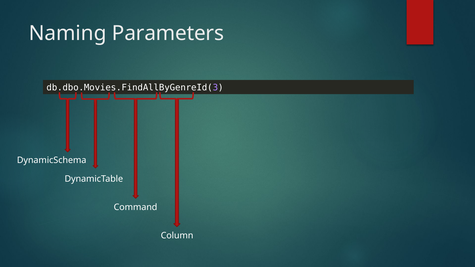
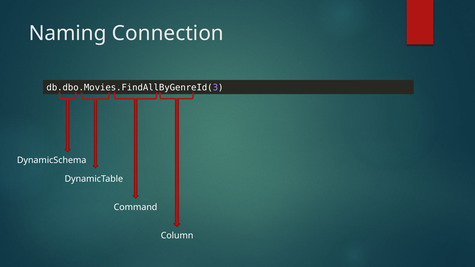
Parameters: Parameters -> Connection
